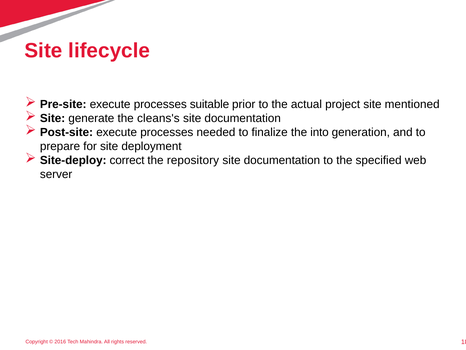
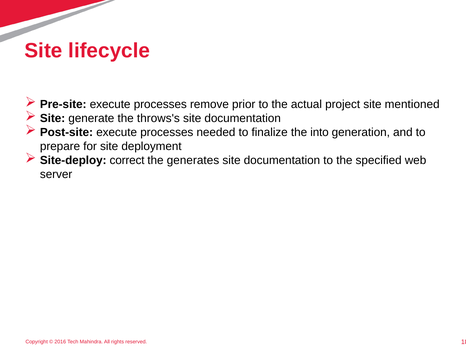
suitable: suitable -> remove
cleans's: cleans's -> throws's
repository: repository -> generates
